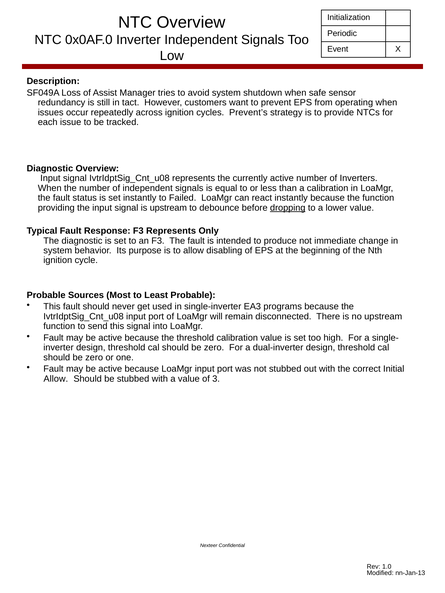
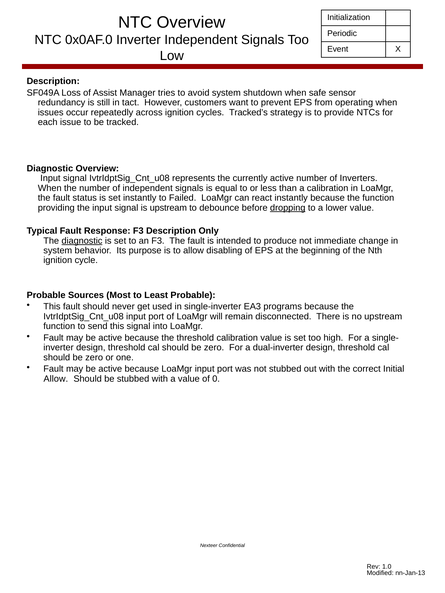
Prevent’s: Prevent’s -> Tracked’s
F3 Represents: Represents -> Description
diagnostic at (82, 241) underline: none -> present
3: 3 -> 0
